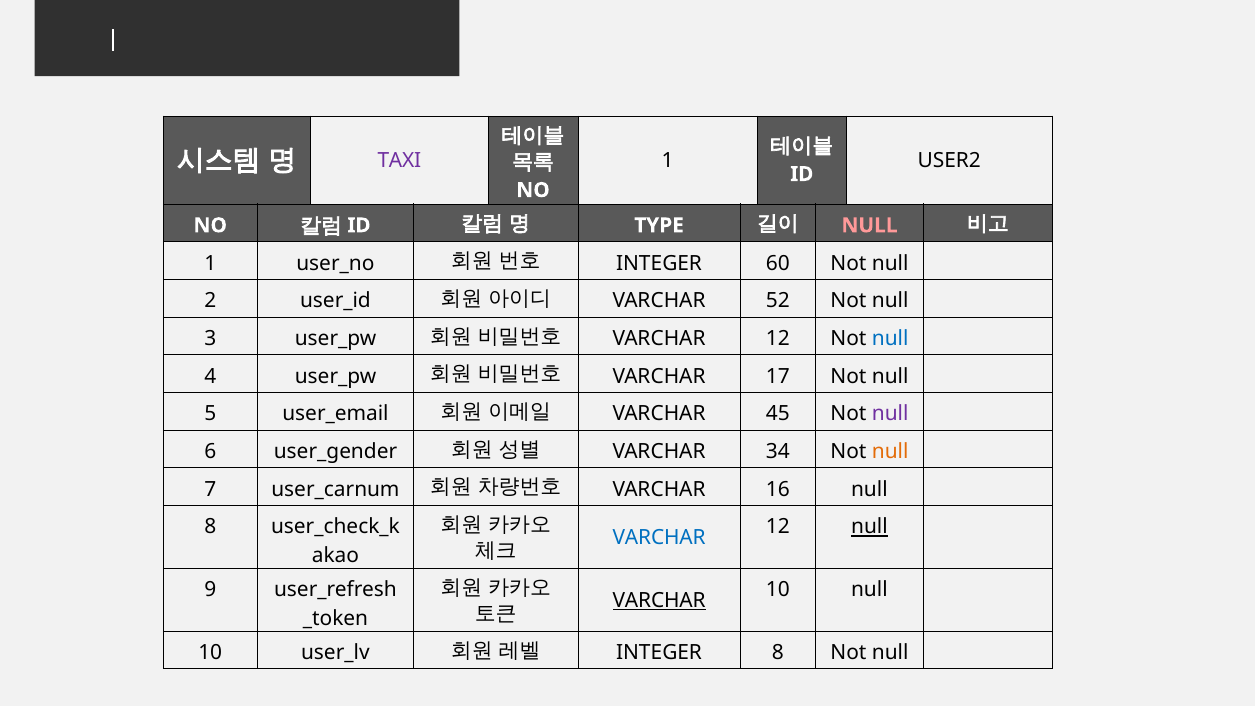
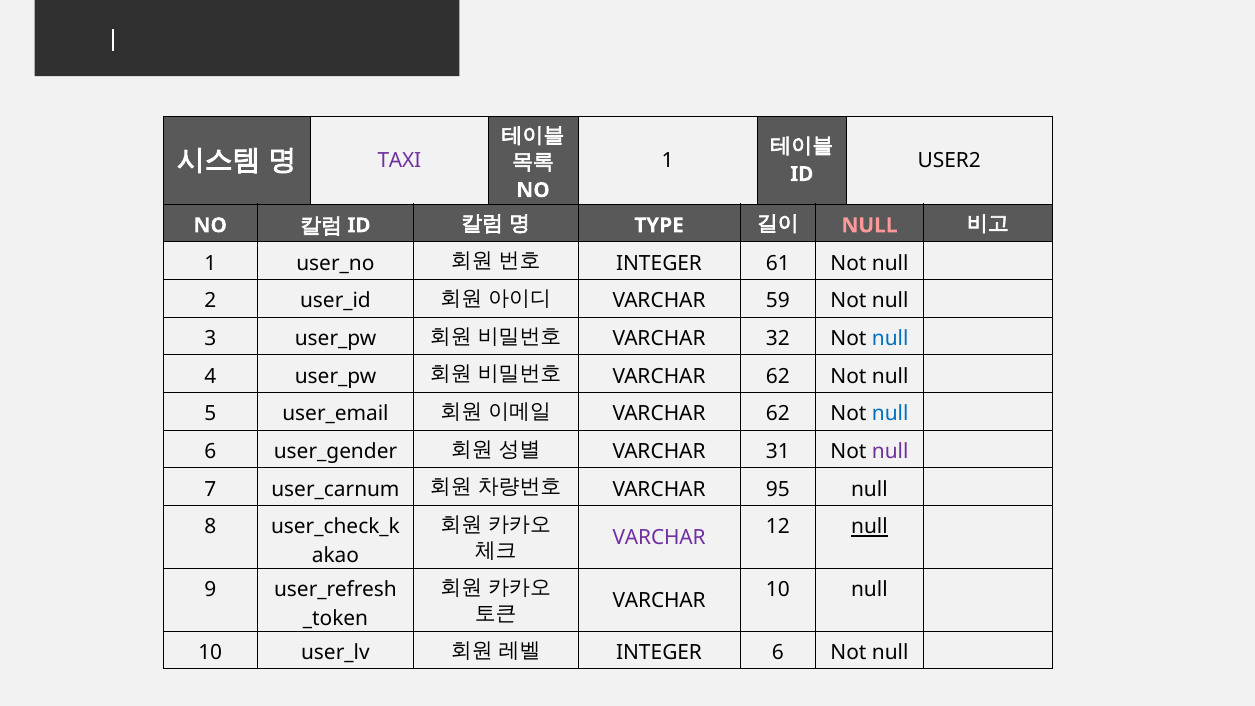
60: 60 -> 61
52: 52 -> 59
12 at (778, 339): 12 -> 32
17 at (778, 376): 17 -> 62
45 at (778, 414): 45 -> 62
null at (890, 414) colour: purple -> blue
34: 34 -> 31
null at (890, 452) colour: orange -> purple
16: 16 -> 95
VARCHAR at (659, 538) colour: blue -> purple
VARCHAR at (659, 601) underline: present -> none
INTEGER 8: 8 -> 6
